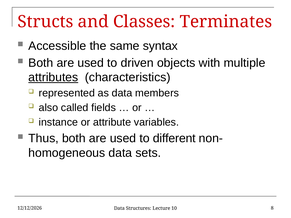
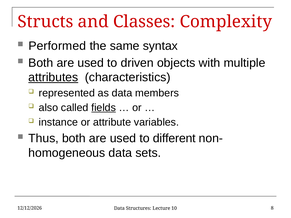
Terminates: Terminates -> Complexity
Accessible: Accessible -> Performed
fields underline: none -> present
